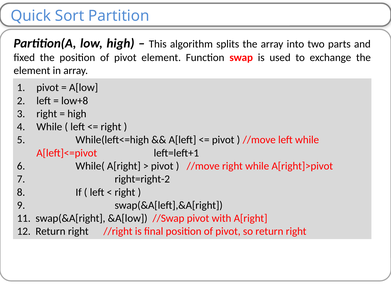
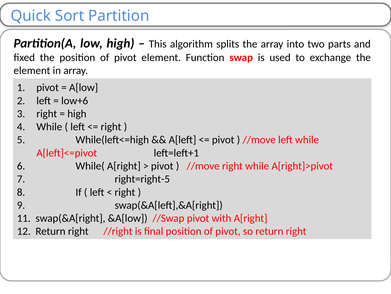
low+8: low+8 -> low+6
right=right-2: right=right-2 -> right=right-5
